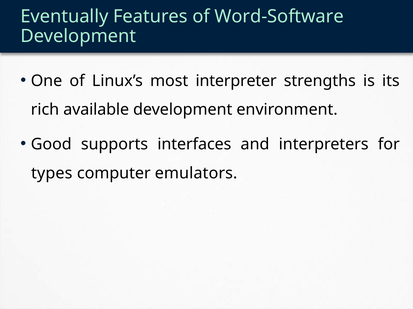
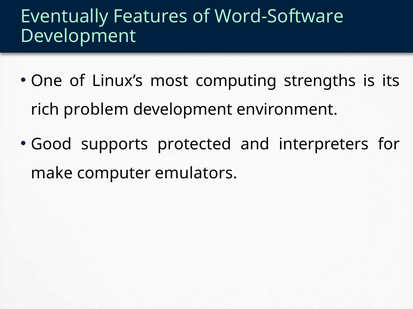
interpreter: interpreter -> computing
available: available -> problem
interfaces: interfaces -> protected
types: types -> make
